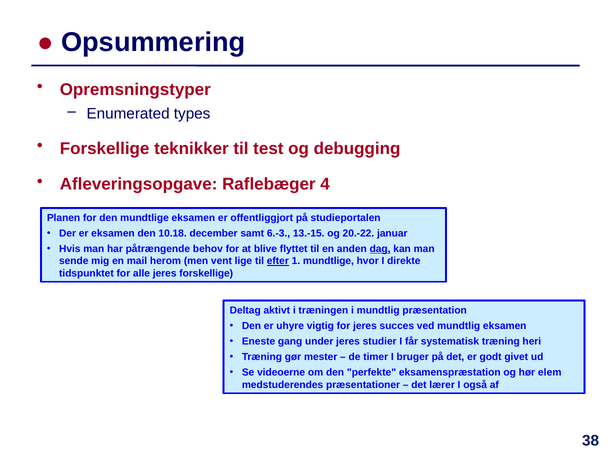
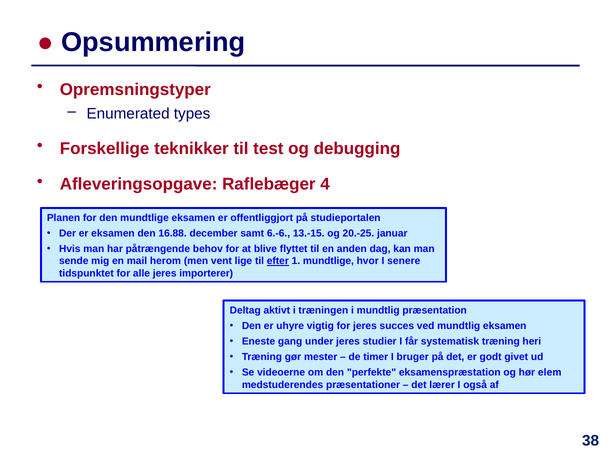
10.18: 10.18 -> 16.88
6.-3: 6.-3 -> 6.-6
20.-22: 20.-22 -> 20.-25
dag underline: present -> none
direkte: direkte -> senere
jeres forskellige: forskellige -> importerer
